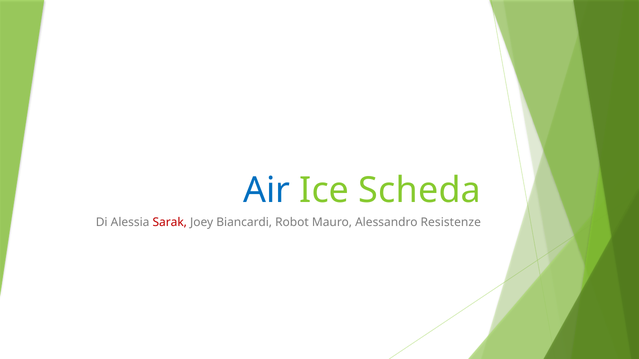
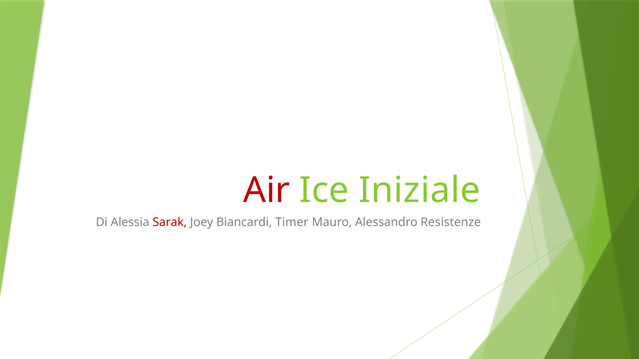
Air colour: blue -> red
Scheda: Scheda -> Iniziale
Robot: Robot -> Timer
